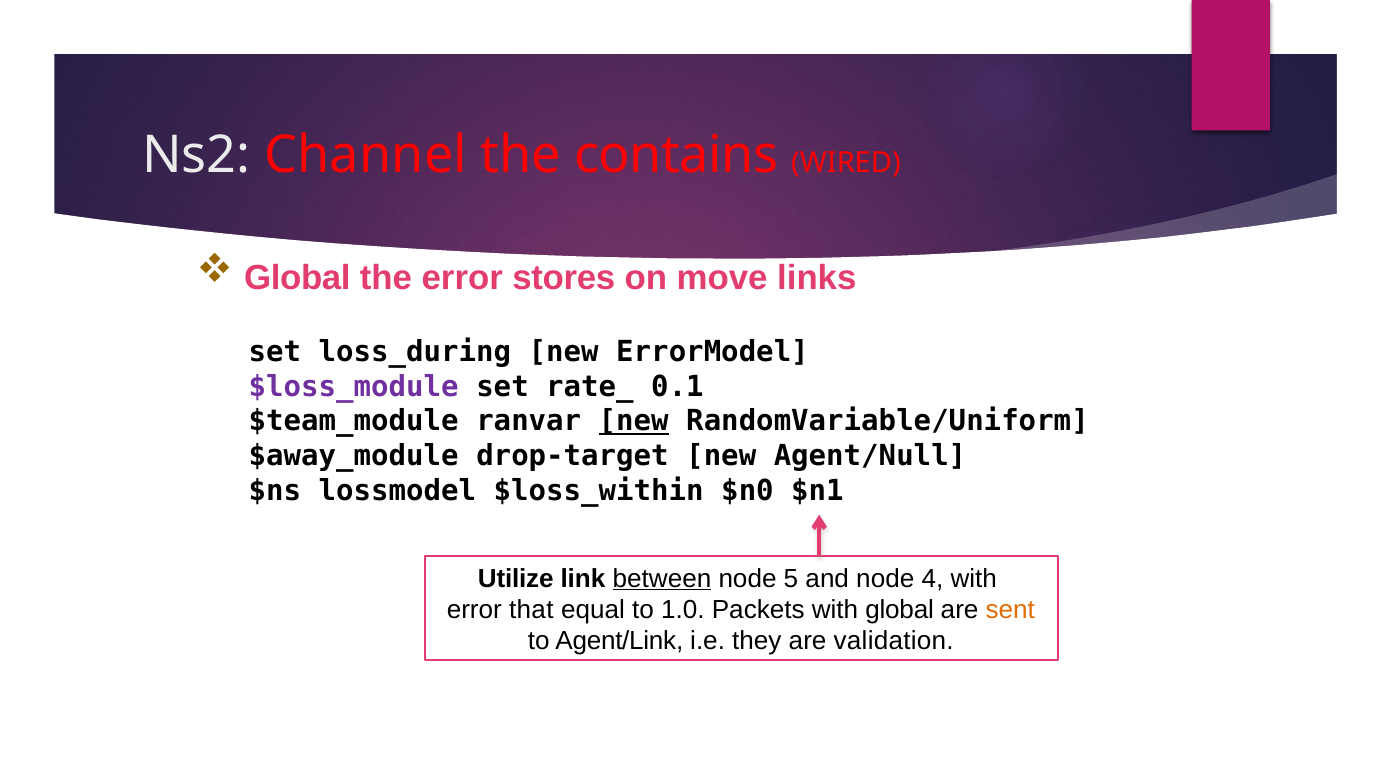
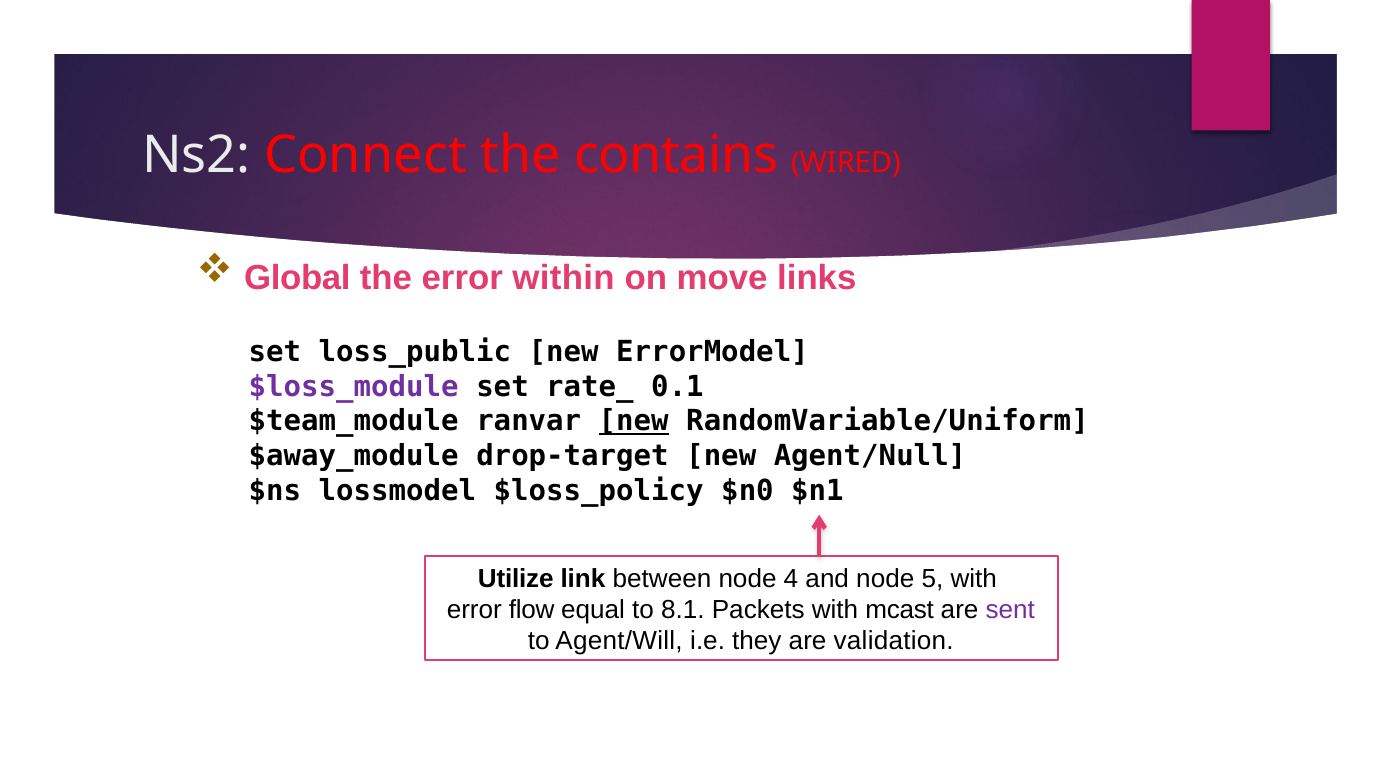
Channel: Channel -> Connect
stores: stores -> within
loss_during: loss_during -> loss_public
$loss_within: $loss_within -> $loss_policy
between underline: present -> none
5: 5 -> 4
4: 4 -> 5
that: that -> flow
1.0: 1.0 -> 8.1
with global: global -> mcast
sent colour: orange -> purple
Agent/Link: Agent/Link -> Agent/Will
